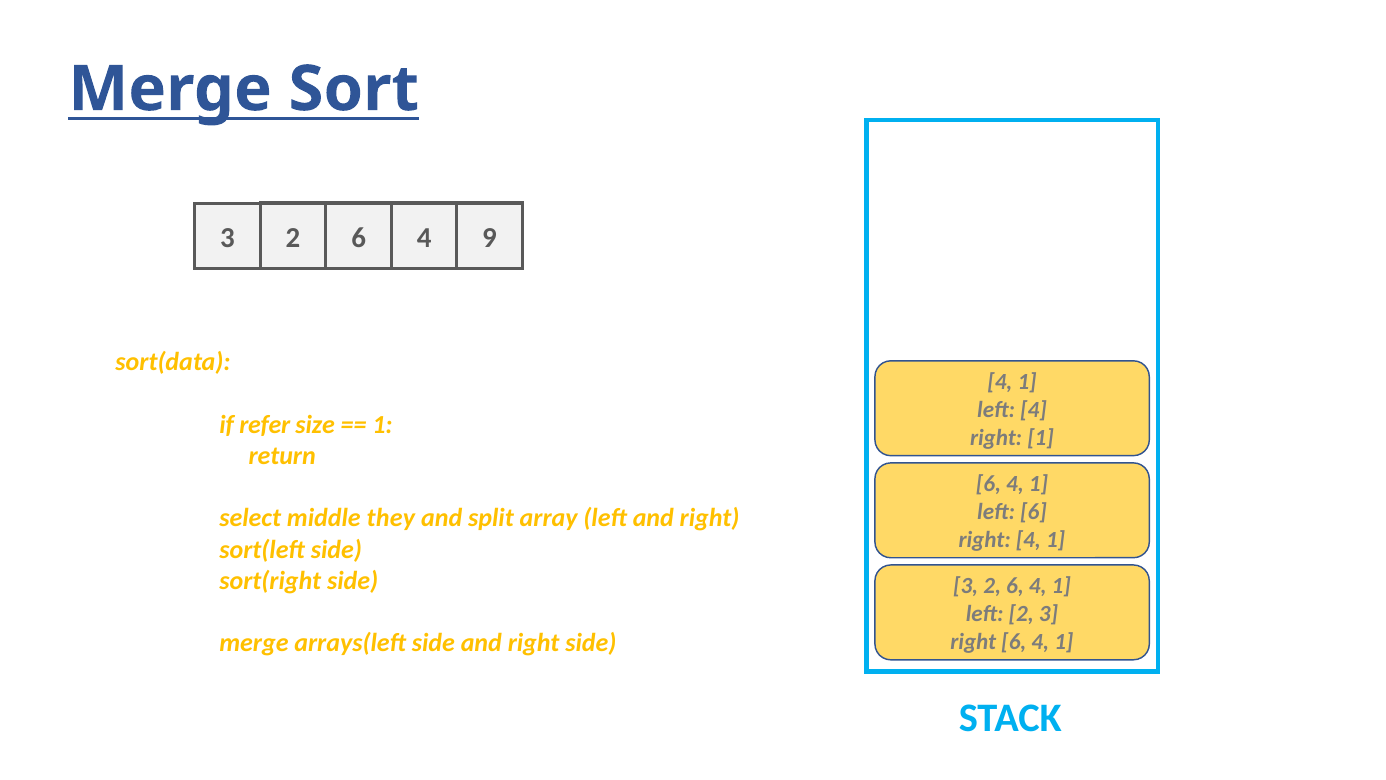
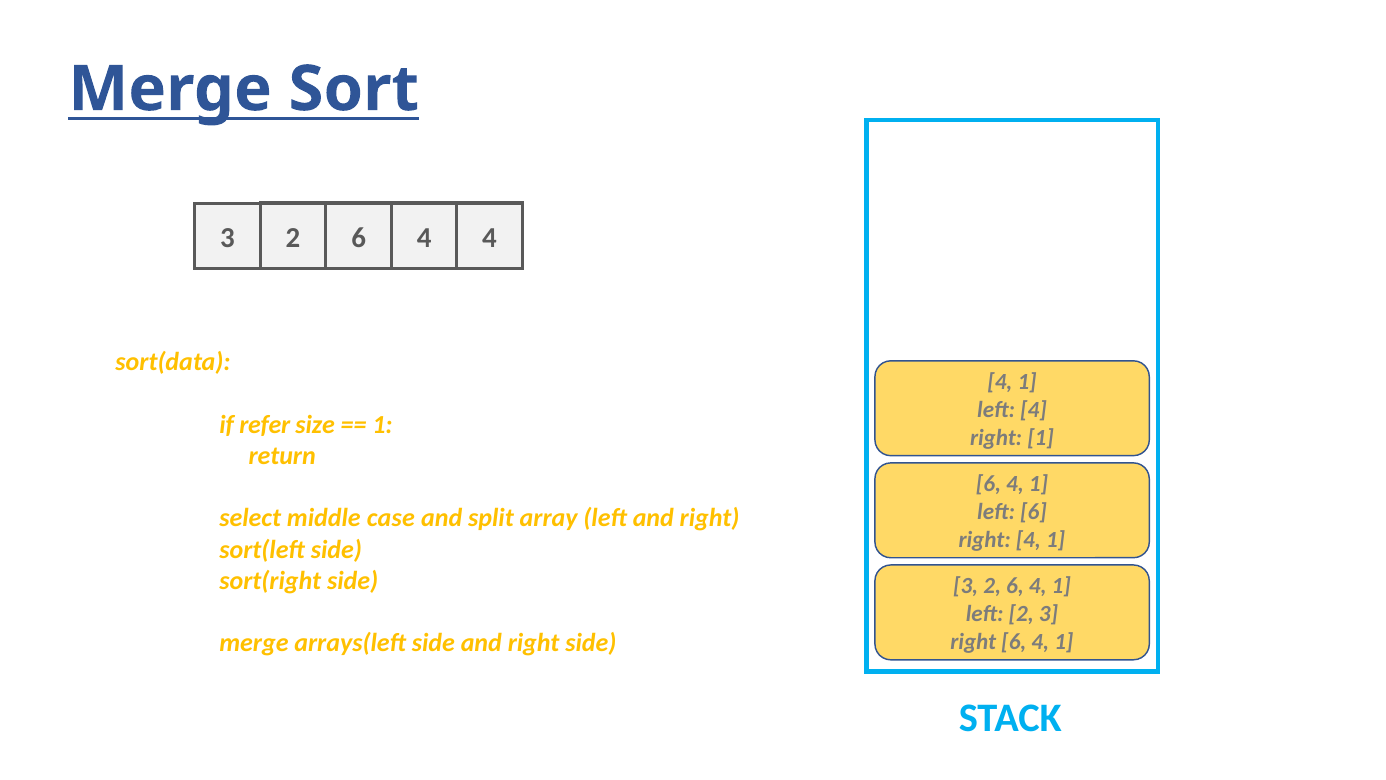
4 9: 9 -> 4
they: they -> case
